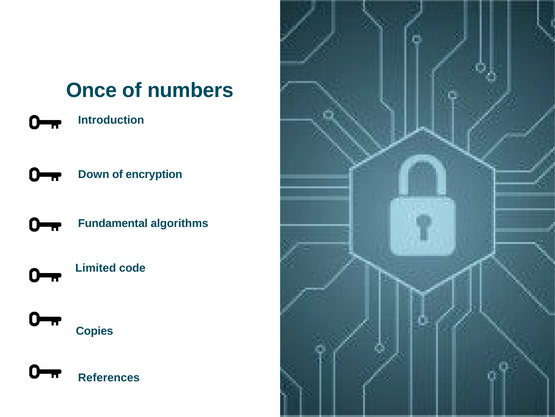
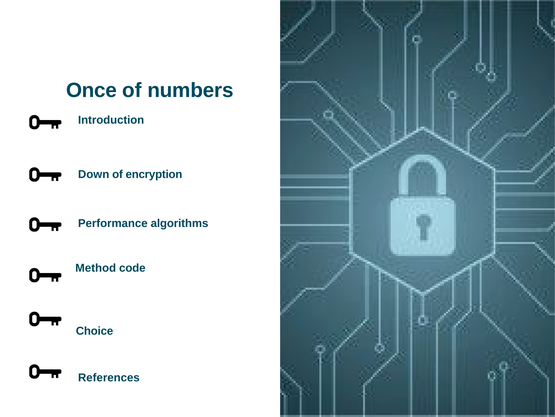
Fundamental: Fundamental -> Performance
Limited: Limited -> Method
Copies: Copies -> Choice
